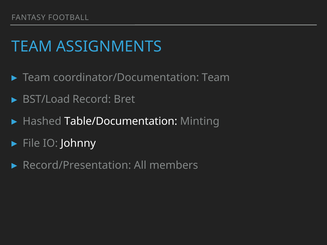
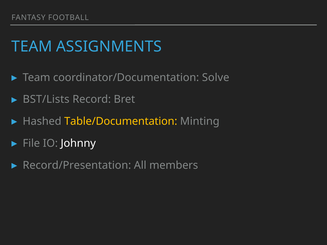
coordinator/Documentation Team: Team -> Solve
BST/Load: BST/Load -> BST/Lists
Table/Documentation colour: white -> yellow
